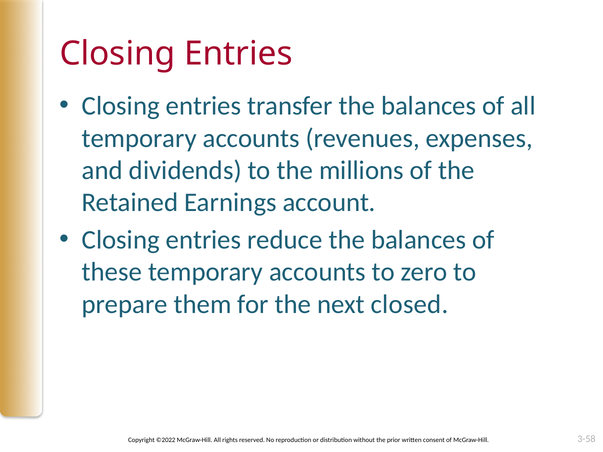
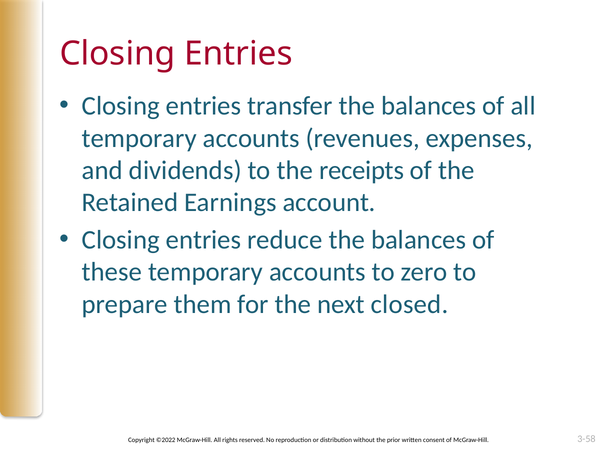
millions: millions -> receipts
